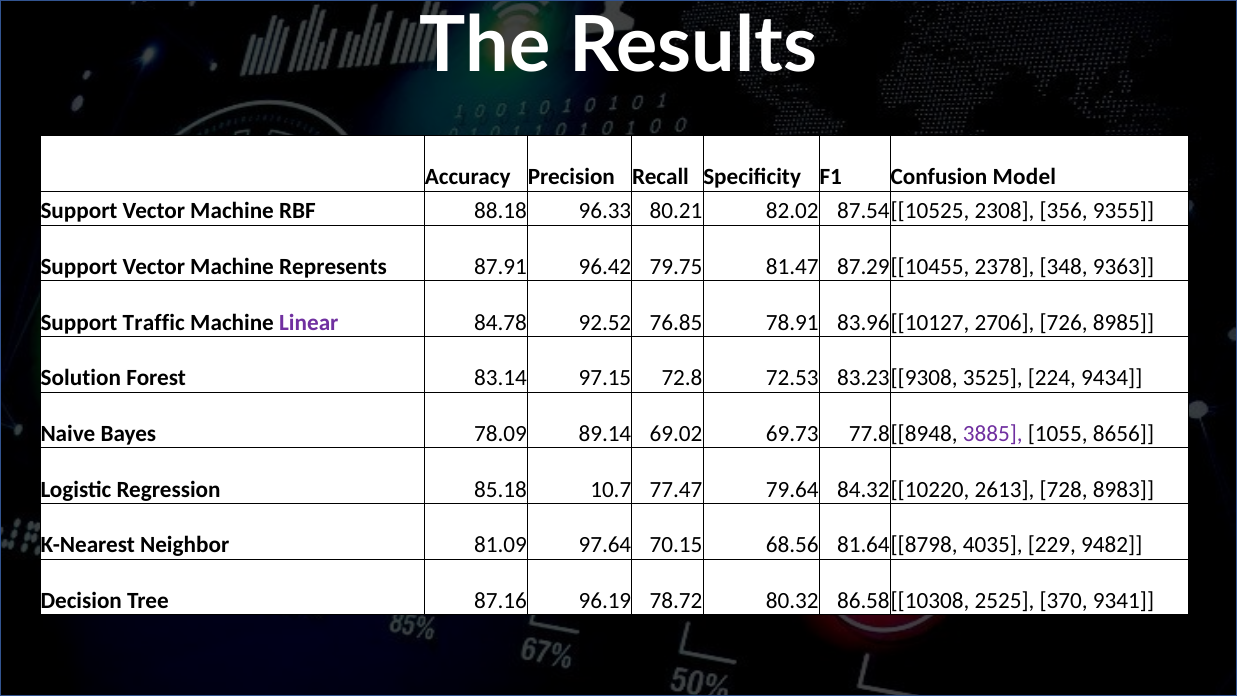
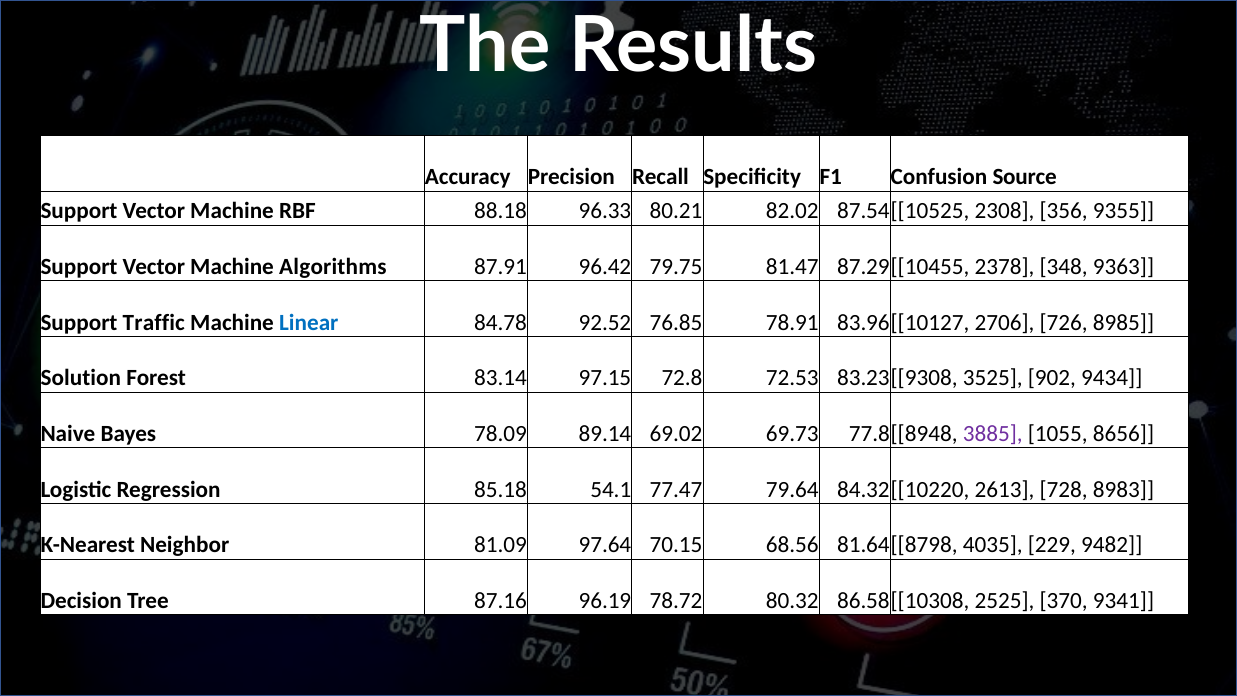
Model: Model -> Source
Represents: Represents -> Algorithms
Linear colour: purple -> blue
224: 224 -> 902
10.7: 10.7 -> 54.1
